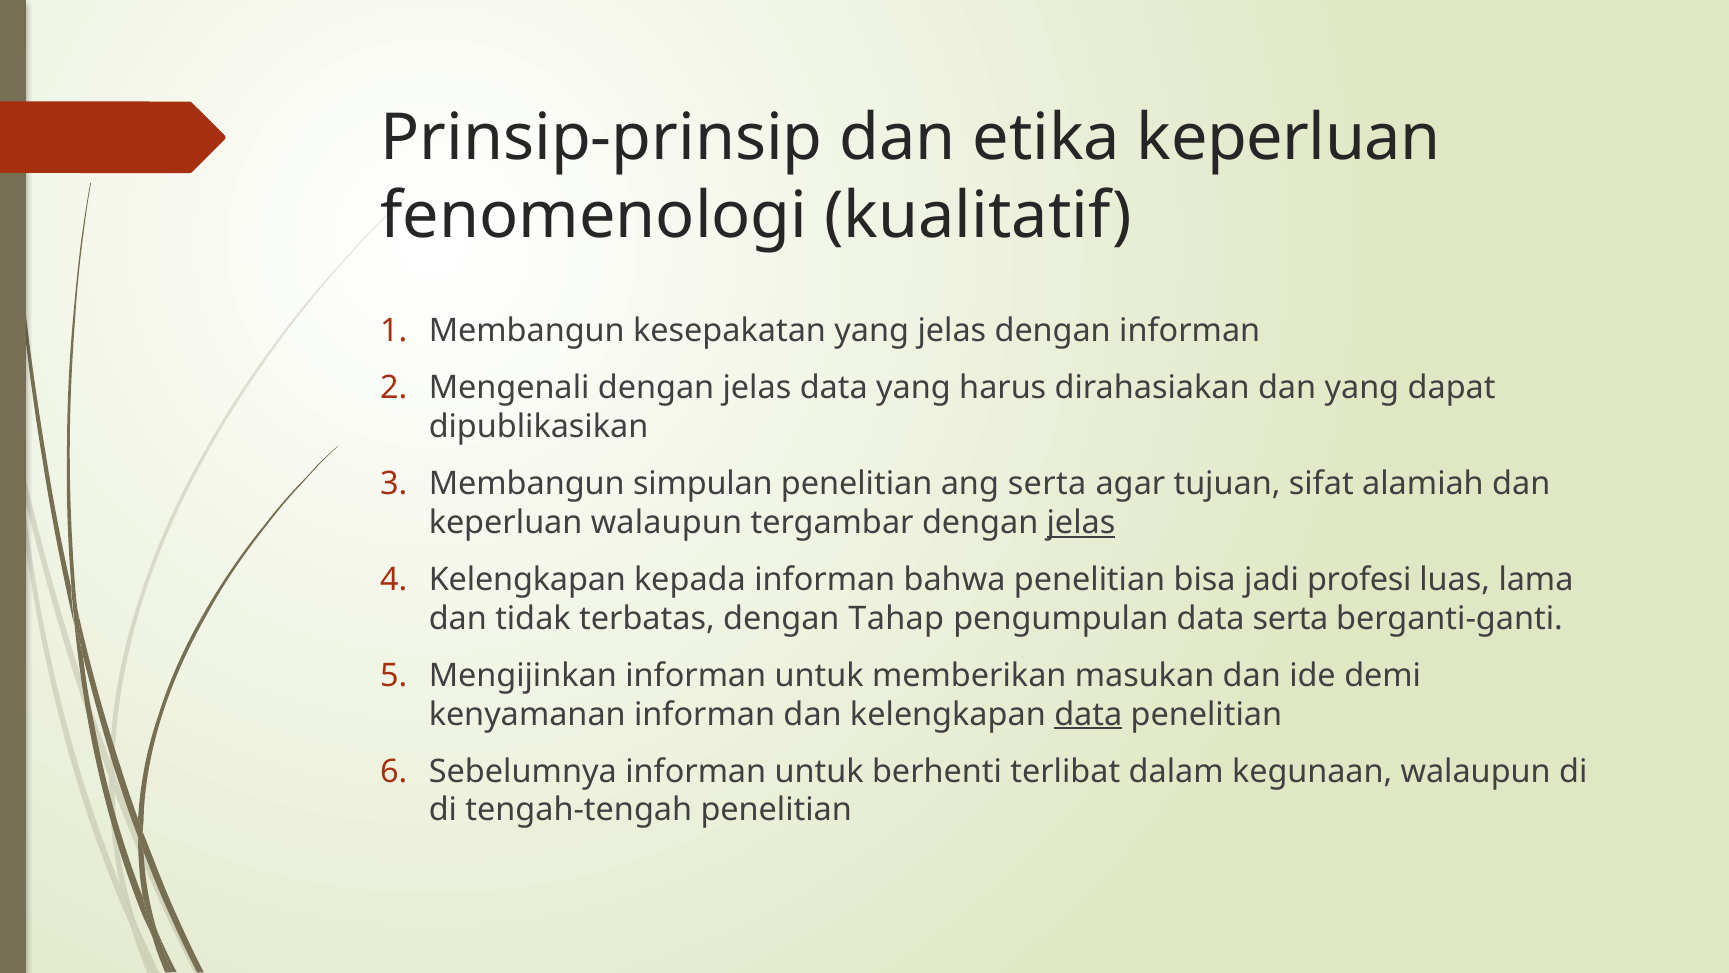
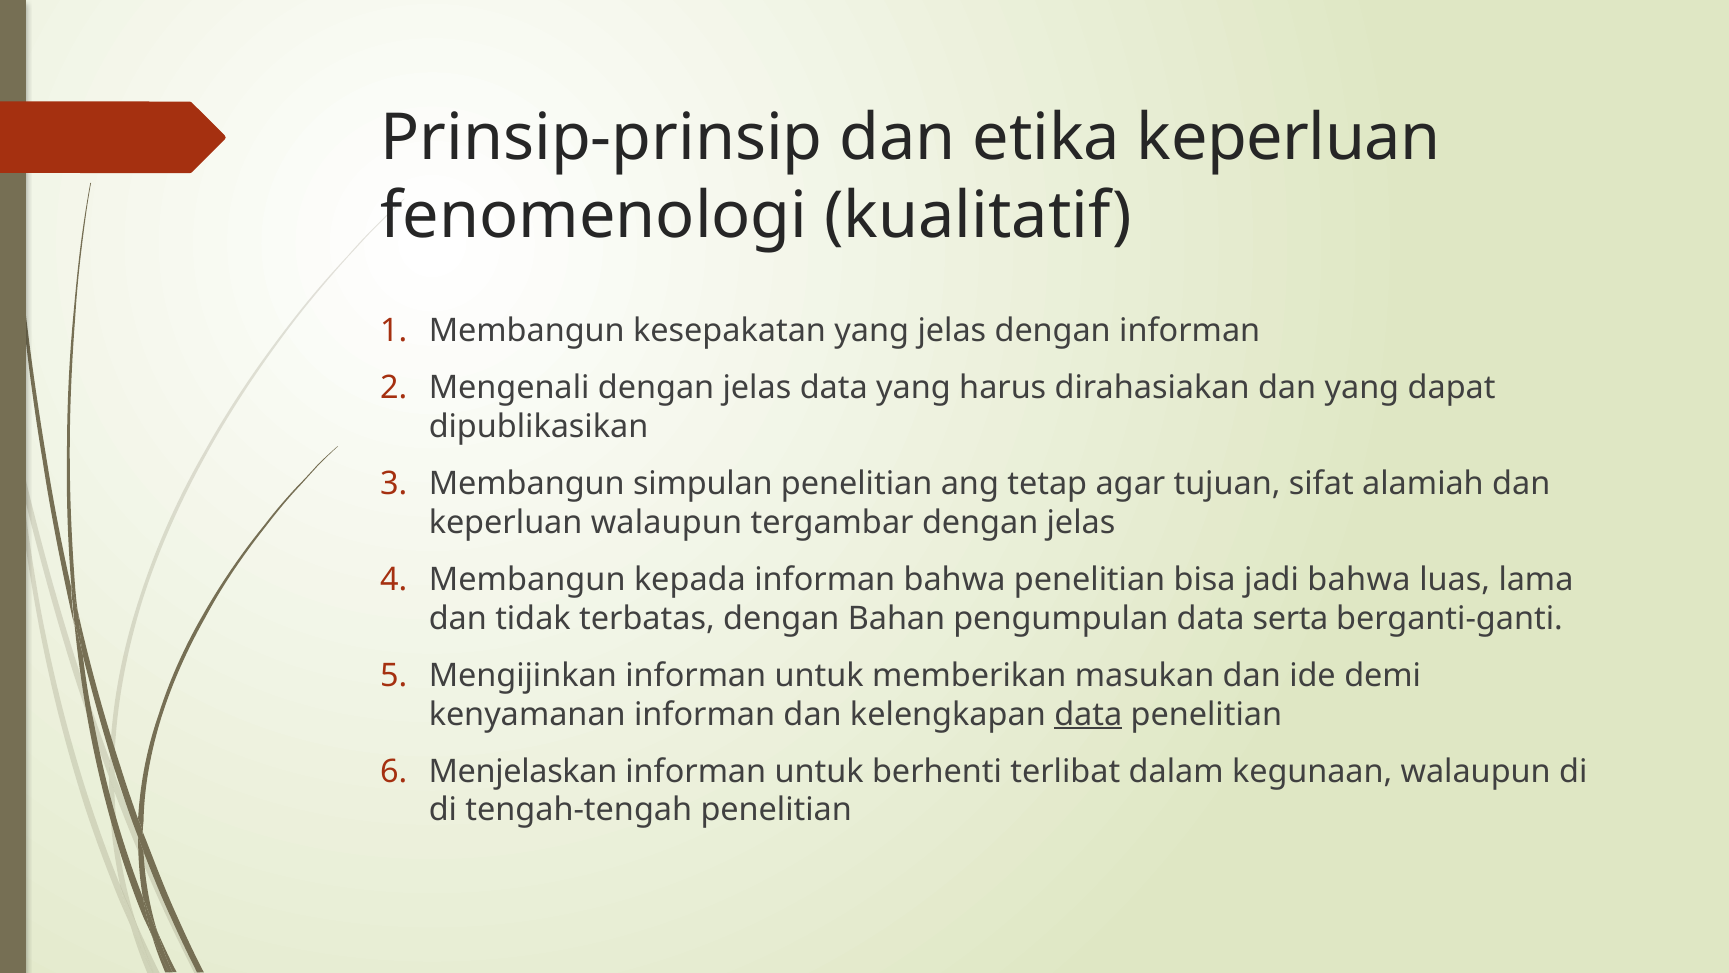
ang serta: serta -> tetap
jelas at (1081, 522) underline: present -> none
Kelengkapan at (527, 579): Kelengkapan -> Membangun
jadi profesi: profesi -> bahwa
Tahap: Tahap -> Bahan
Sebelumnya: Sebelumnya -> Menjelaskan
